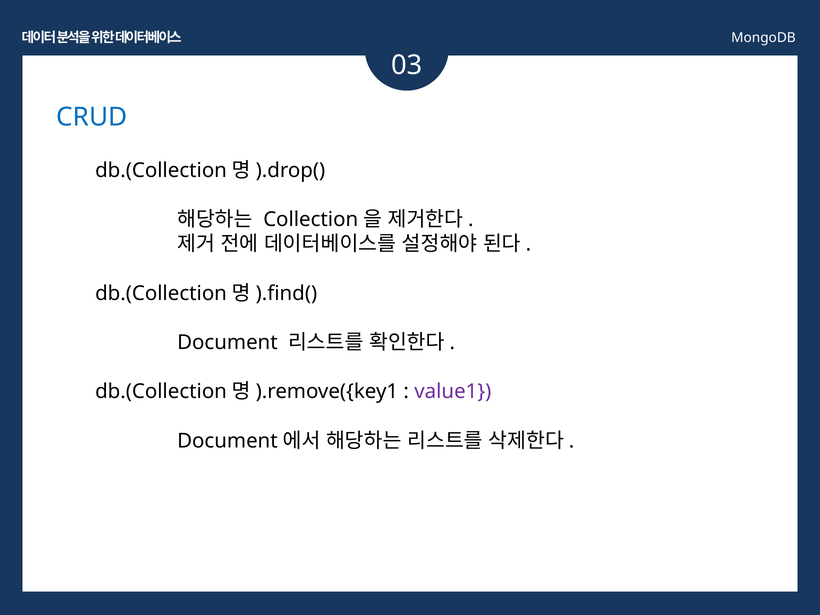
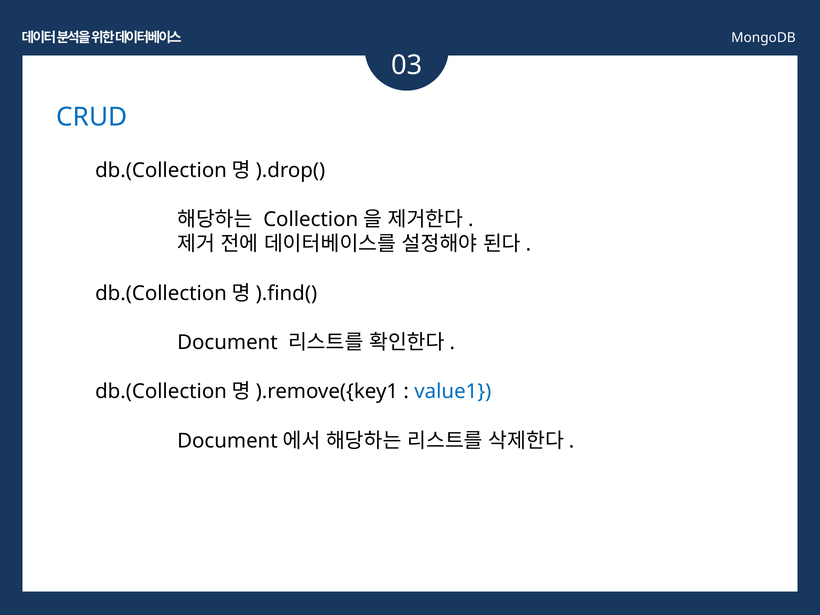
value1 colour: purple -> blue
